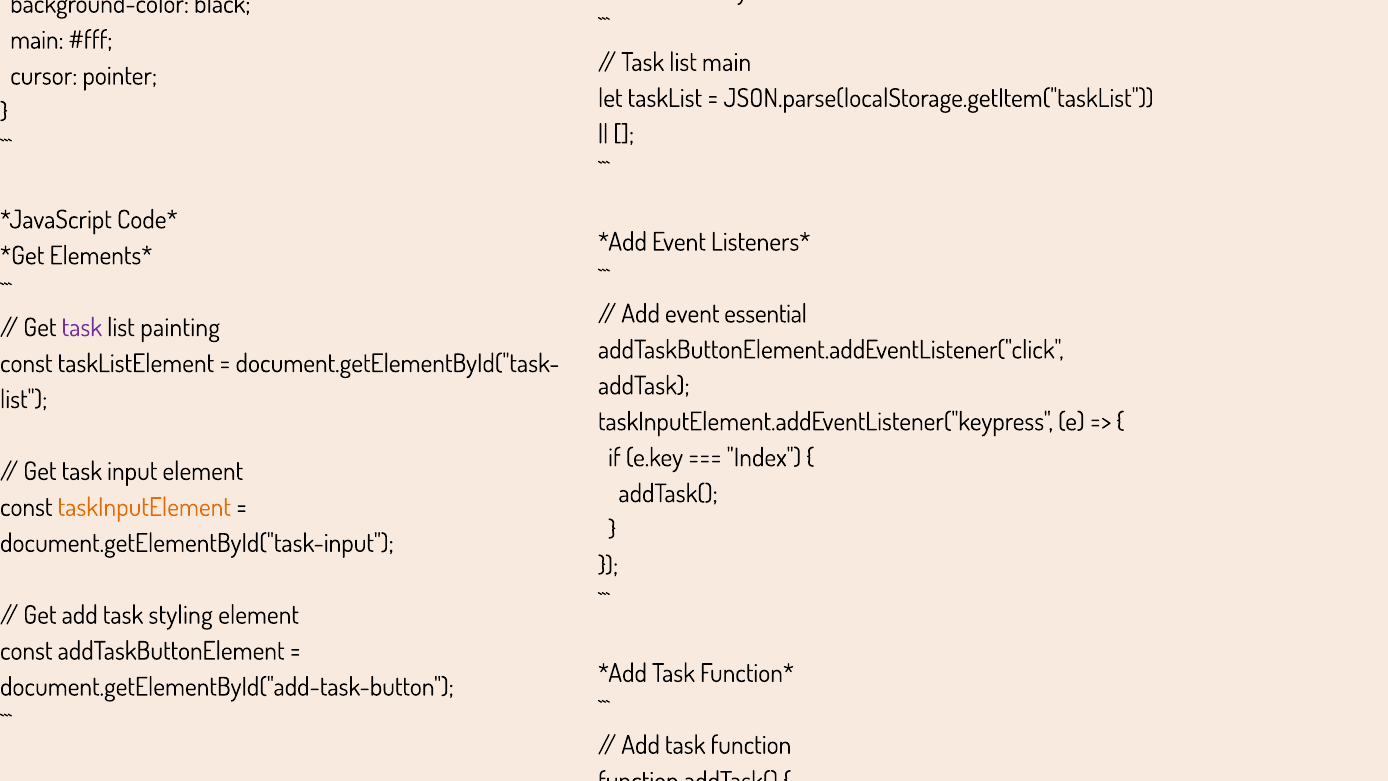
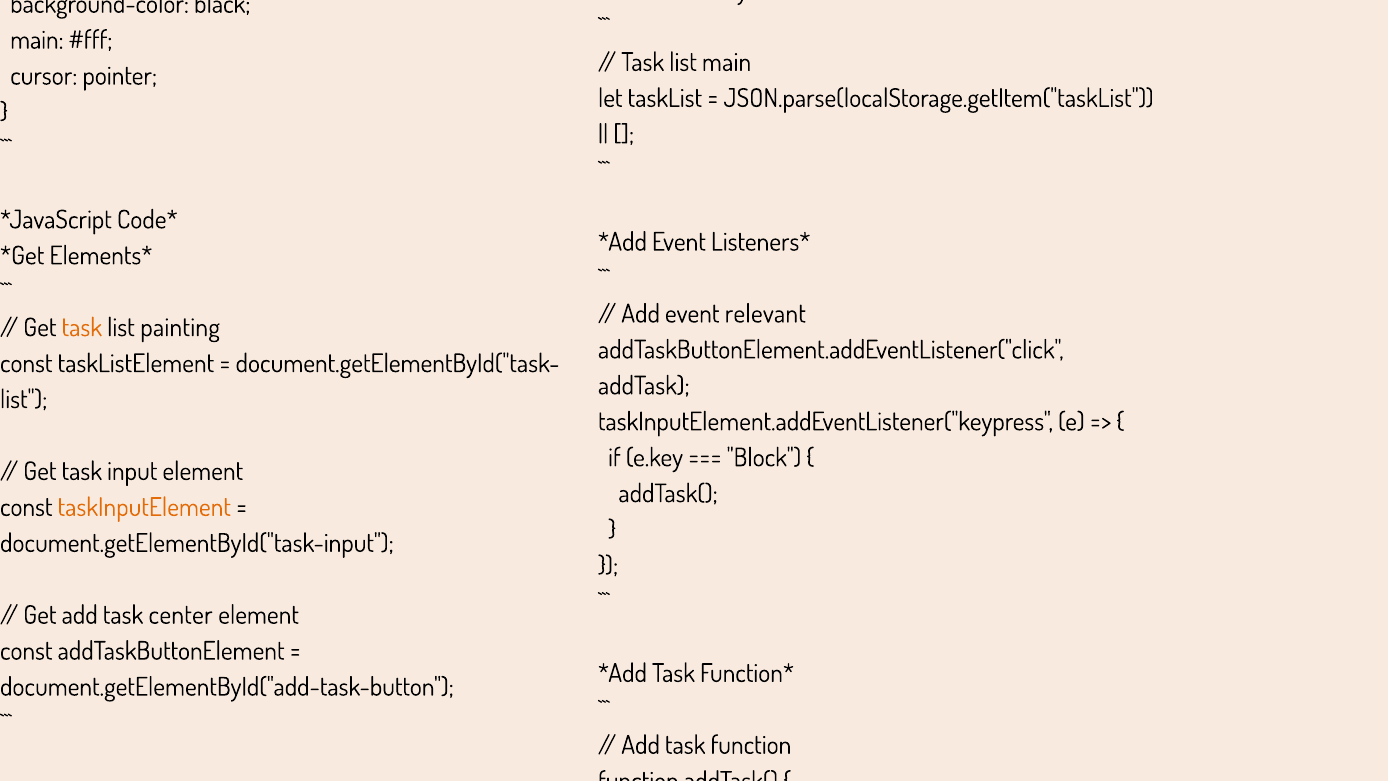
essential: essential -> relevant
task at (82, 328) colour: purple -> orange
Index at (764, 458): Index -> Block
styling: styling -> center
